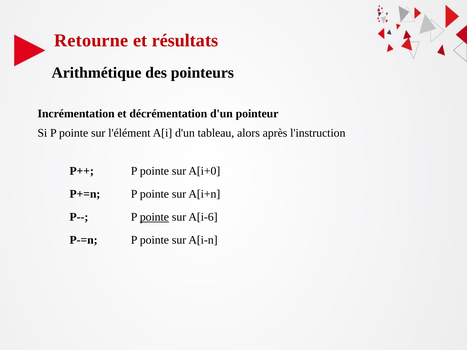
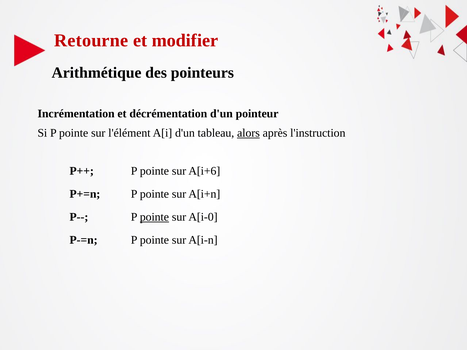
résultats: résultats -> modifier
alors underline: none -> present
A[i+0: A[i+0 -> A[i+6
A[i-6: A[i-6 -> A[i-0
